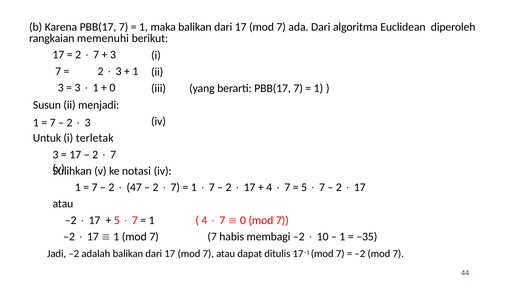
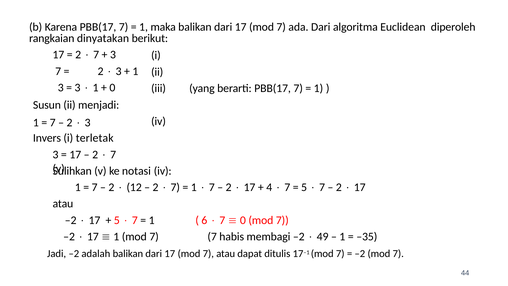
memenuhi: memenuhi -> dinyatakan
Untuk: Untuk -> Invers
47: 47 -> 12
4 at (204, 220): 4 -> 6
10: 10 -> 49
